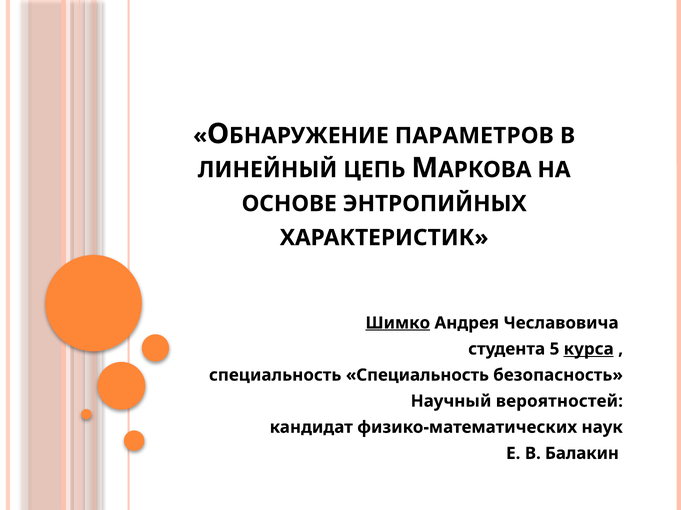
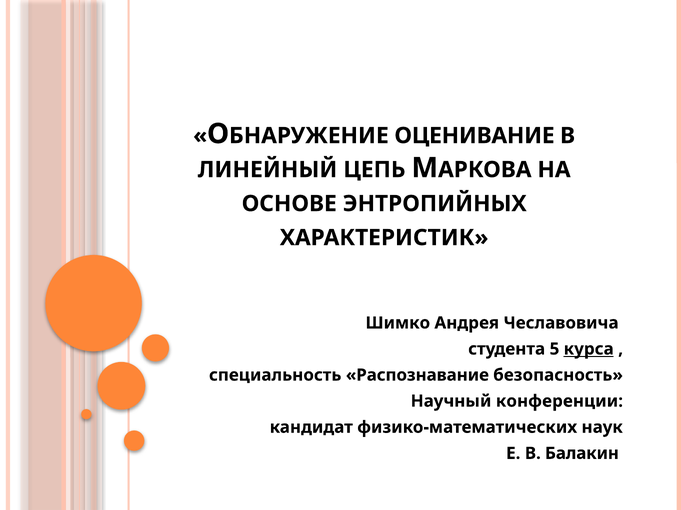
ПАРАМЕТРОВ: ПАРАМЕТРОВ -> ОЦЕНИВАНИЕ
Шимко underline: present -> none
специальность Специальность: Специальность -> Распознавание
вероятностей: вероятностей -> конференции
